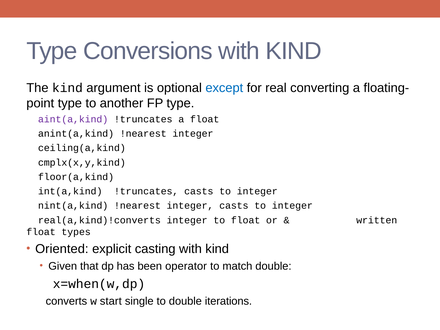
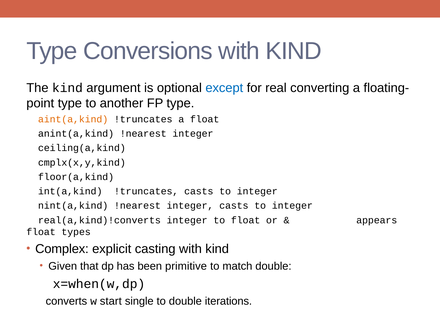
aint(a,kind colour: purple -> orange
written: written -> appears
Oriented: Oriented -> Complex
operator: operator -> primitive
